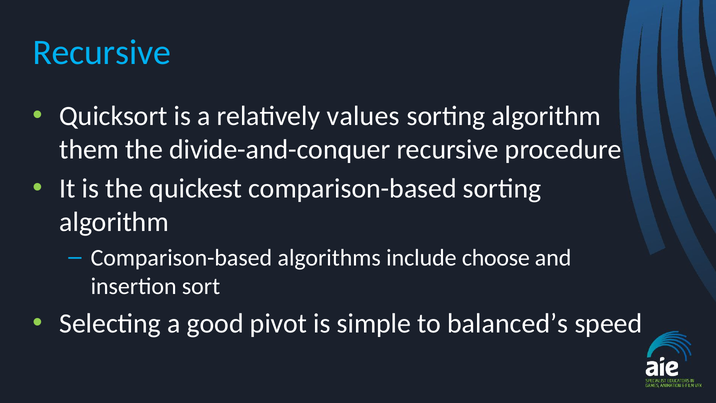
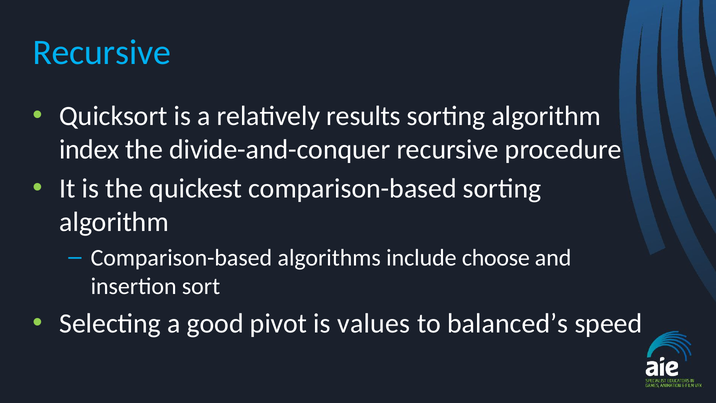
values: values -> results
them: them -> index
simple: simple -> values
